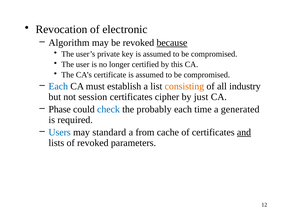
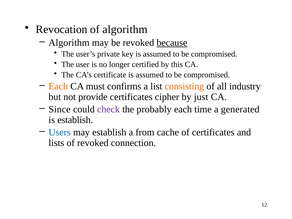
of electronic: electronic -> algorithm
Each at (58, 86) colour: blue -> orange
establish: establish -> confirms
session: session -> provide
Phase: Phase -> Since
check colour: blue -> purple
is required: required -> establish
may standard: standard -> establish
and underline: present -> none
parameters: parameters -> connection
